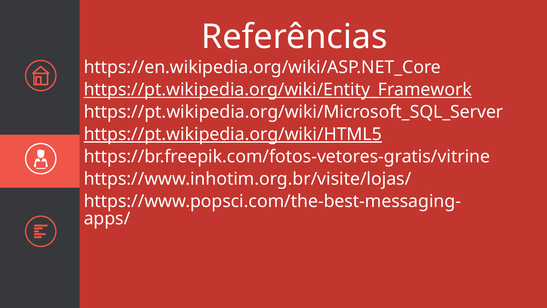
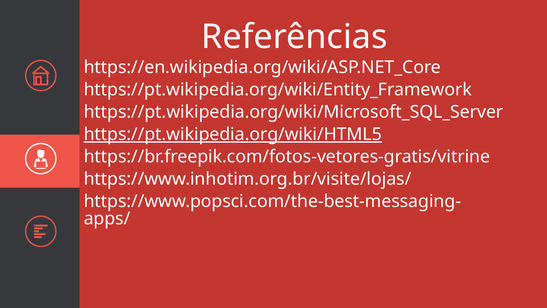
https://pt.wikipedia.org/wiki/Entity_Framework underline: present -> none
